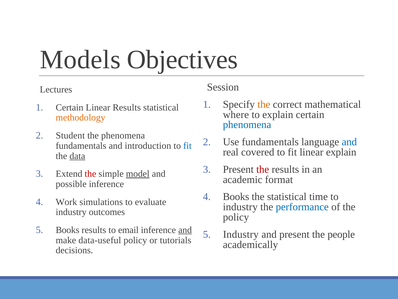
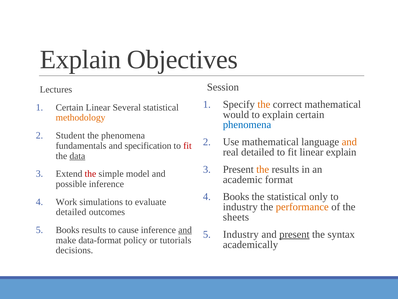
Models at (80, 59): Models -> Explain
Linear Results: Results -> Several
where: where -> would
Use fundamentals: fundamentals -> mathematical
and at (349, 142) colour: blue -> orange
introduction: introduction -> specification
fit at (187, 145) colour: blue -> red
real covered: covered -> detailed
the at (263, 169) colour: red -> orange
model underline: present -> none
time: time -> only
performance colour: blue -> orange
industry at (71, 212): industry -> detailed
policy at (236, 217): policy -> sheets
email: email -> cause
present at (294, 234) underline: none -> present
people: people -> syntax
data-useful: data-useful -> data-format
